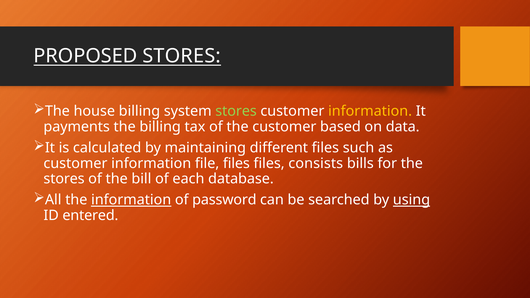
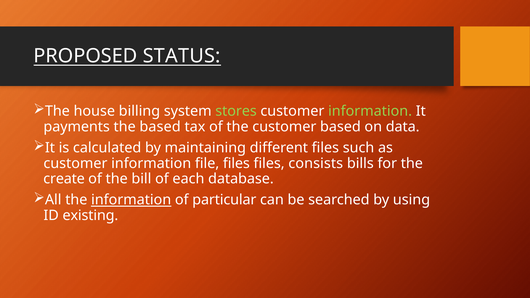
PROPOSED STORES: STORES -> STATUS
information at (370, 111) colour: yellow -> light green
the billing: billing -> based
stores at (64, 179): stores -> create
password: password -> particular
using underline: present -> none
entered: entered -> existing
